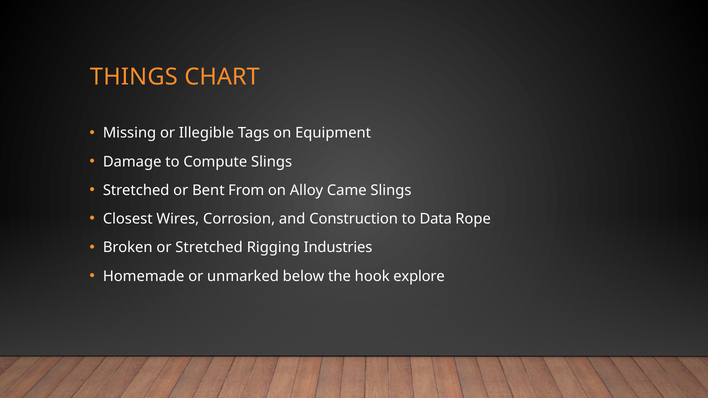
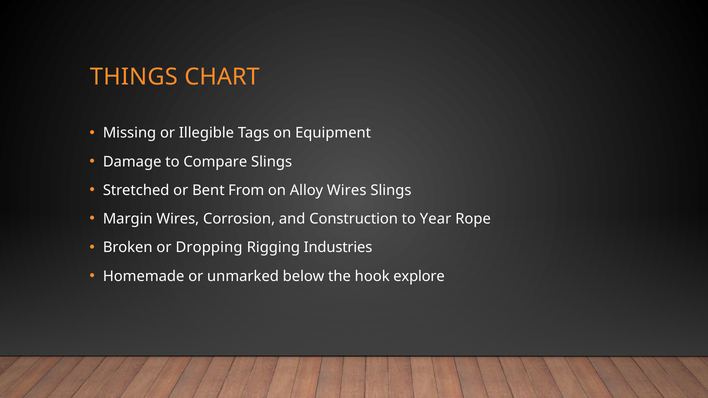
Compute: Compute -> Compare
Alloy Came: Came -> Wires
Closest: Closest -> Margin
Data: Data -> Year
or Stretched: Stretched -> Dropping
